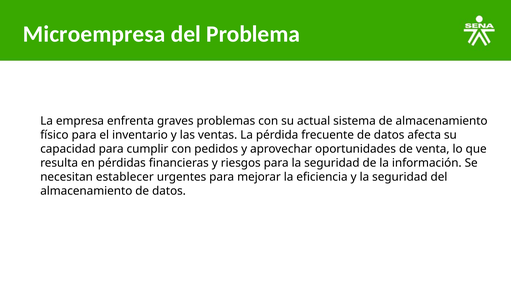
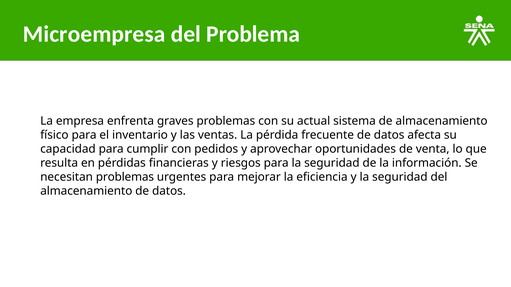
necesitan establecer: establecer -> problemas
